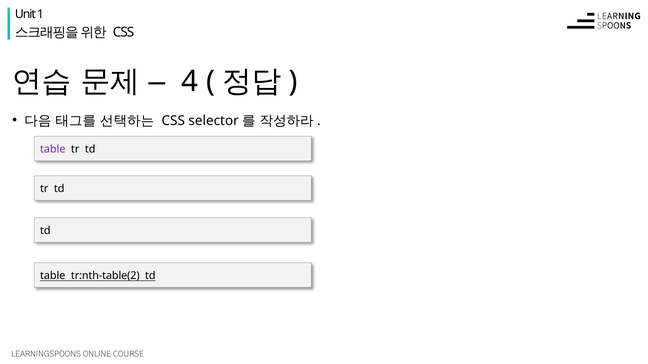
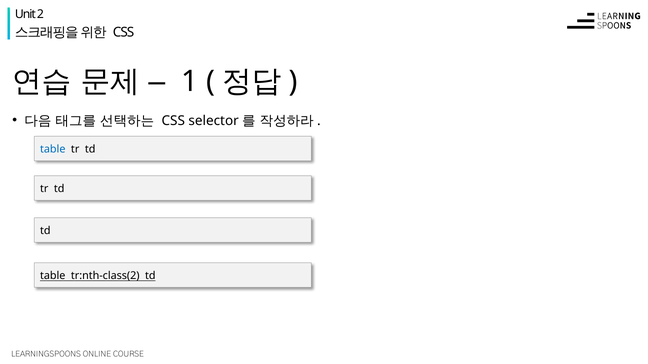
1: 1 -> 2
4: 4 -> 1
table at (53, 149) colour: purple -> blue
tr:nth-table(2: tr:nth-table(2 -> tr:nth-class(2
